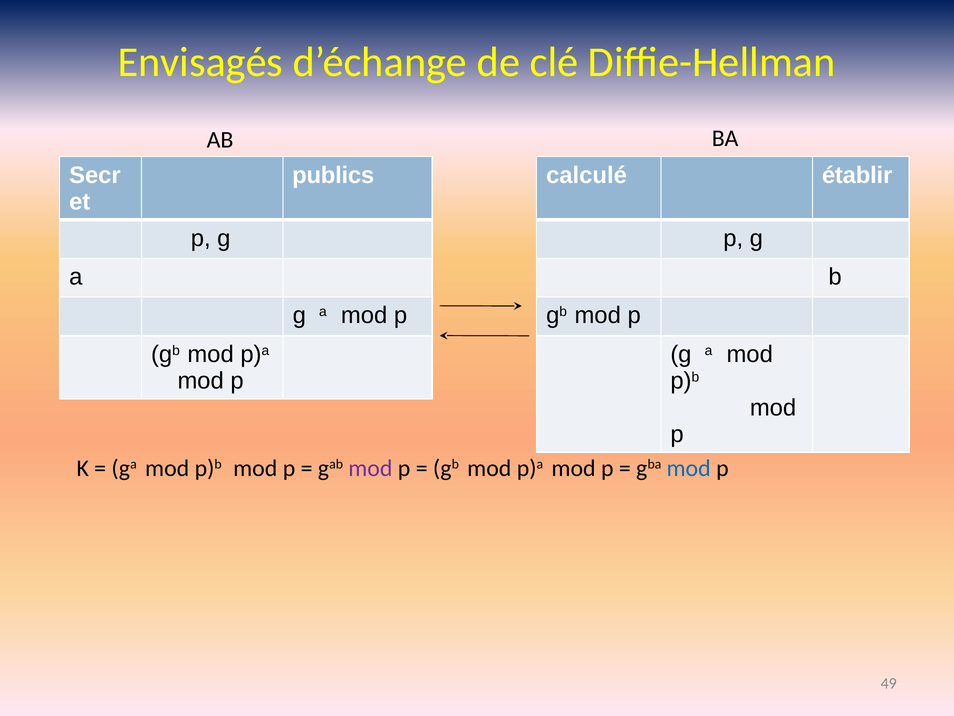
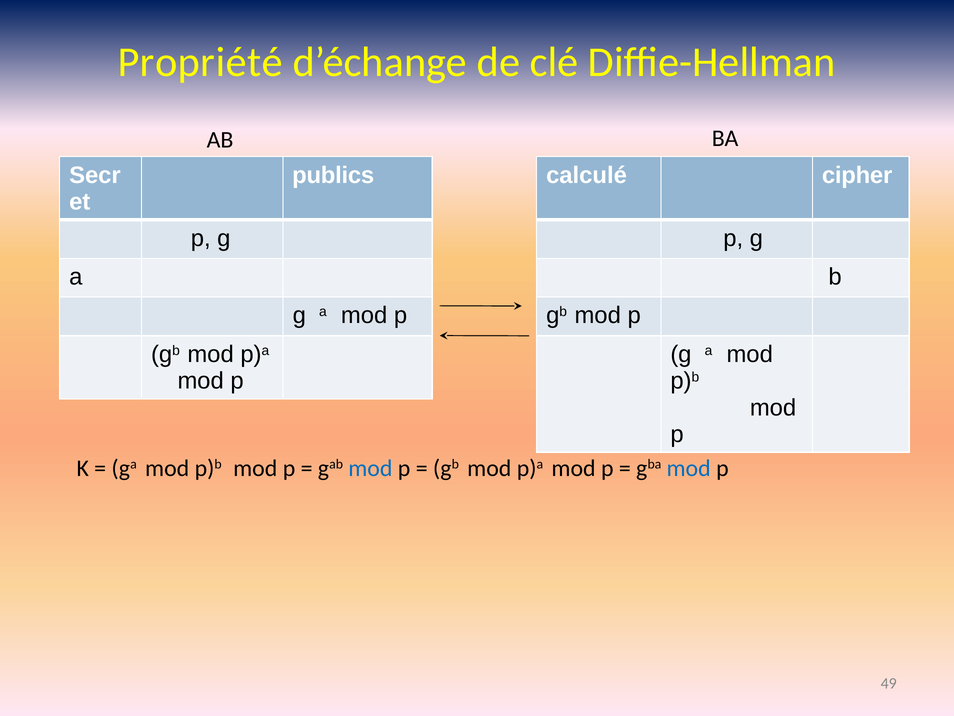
Envisagés: Envisagés -> Propriété
établir: établir -> cipher
mod at (370, 468) colour: purple -> blue
